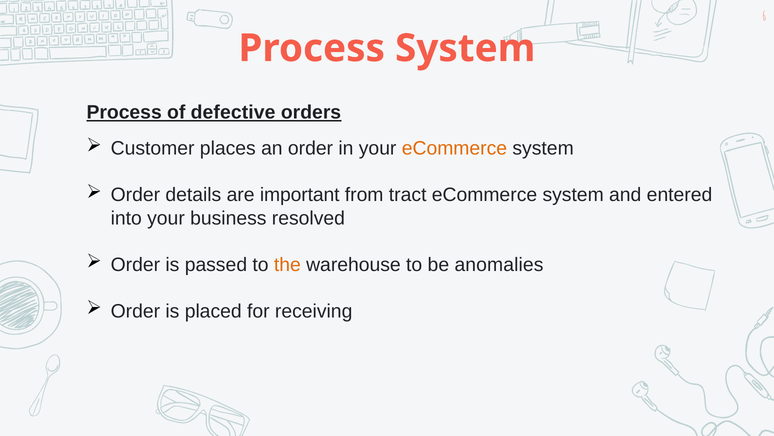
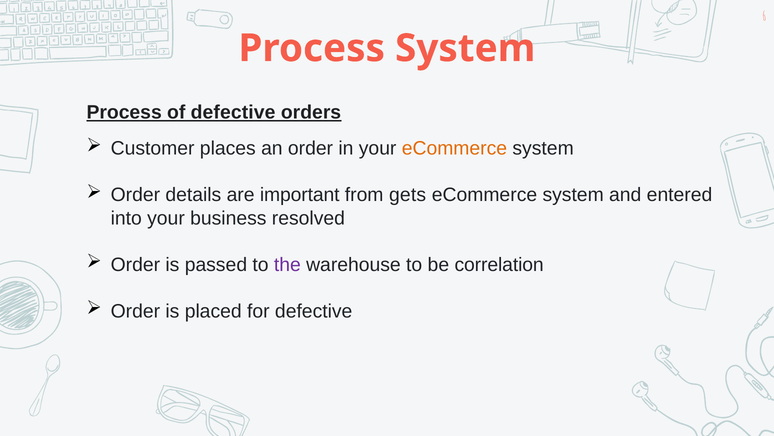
tract: tract -> gets
the colour: orange -> purple
anomalies: anomalies -> correlation
for receiving: receiving -> defective
